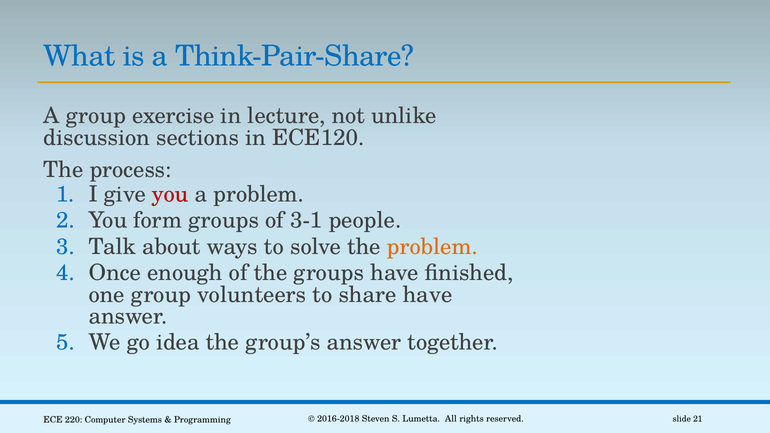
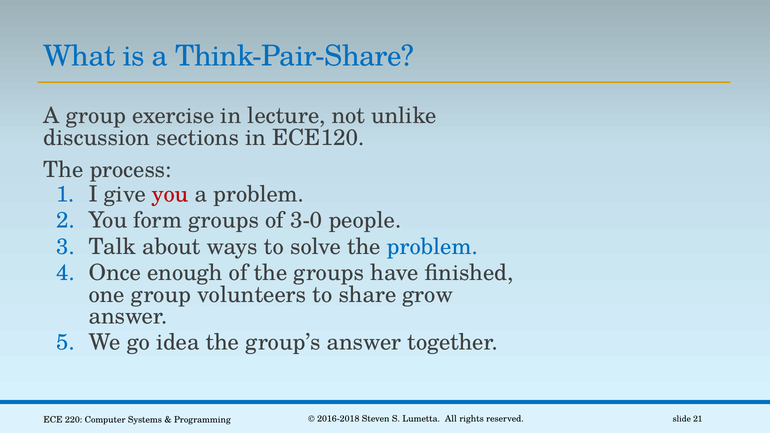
3-1: 3-1 -> 3-0
problem at (432, 247) colour: orange -> blue
share have: have -> grow
